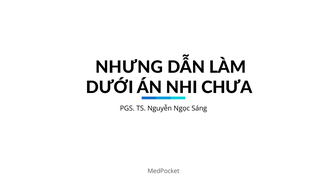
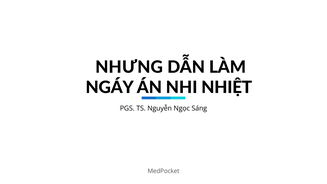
DƯỚI: DƯỚI -> NGÁY
CHƯA: CHƯA -> NHIỆT
